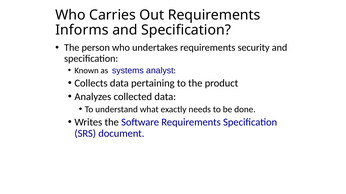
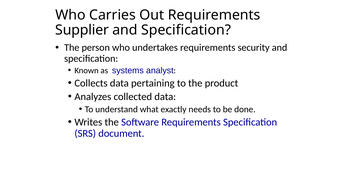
Informs: Informs -> Supplier
